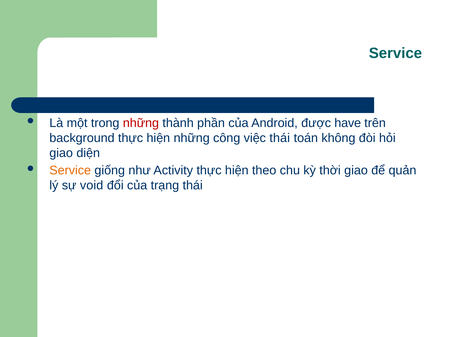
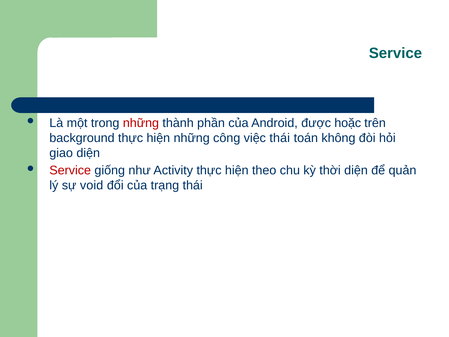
have: have -> hoặc
Service at (70, 170) colour: orange -> red
thời giao: giao -> diện
